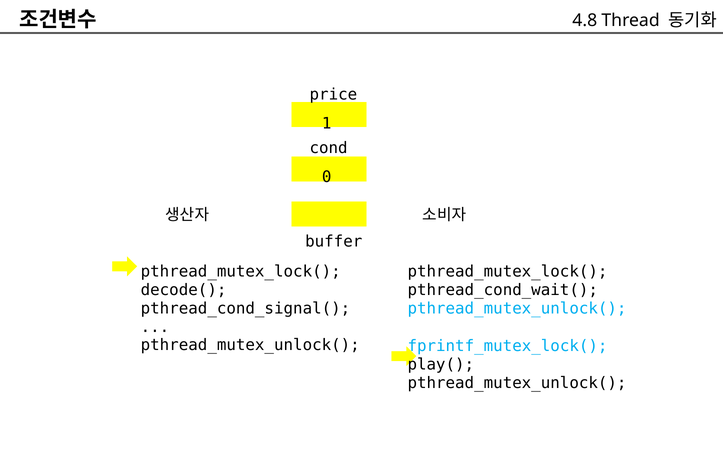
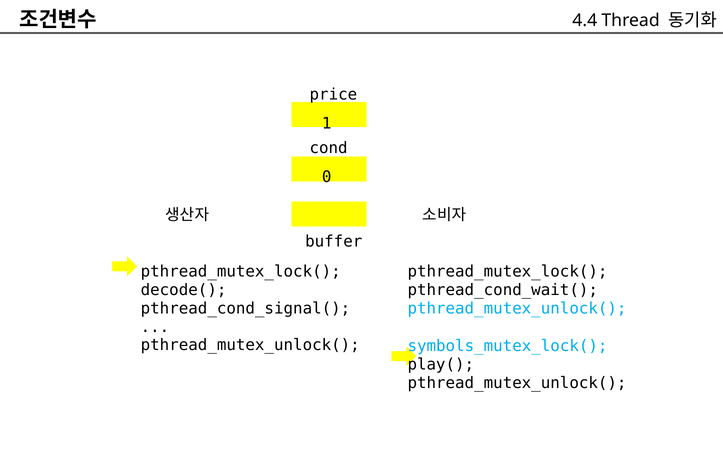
4.8: 4.8 -> 4.4
fprintf_mutex_lock(: fprintf_mutex_lock( -> symbols_mutex_lock(
